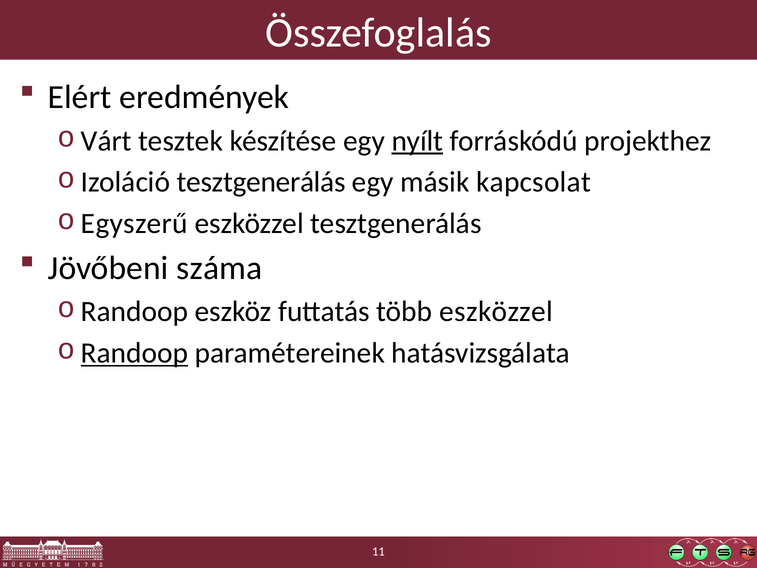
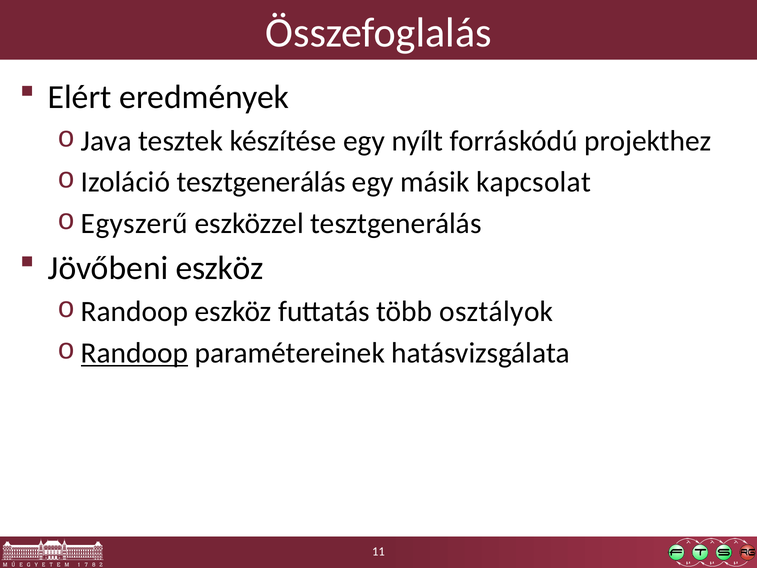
Várt: Várt -> Java
nyílt underline: present -> none
Jövőbeni száma: száma -> eszköz
több eszközzel: eszközzel -> osztályok
